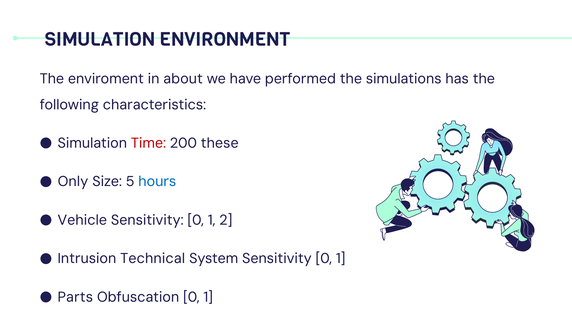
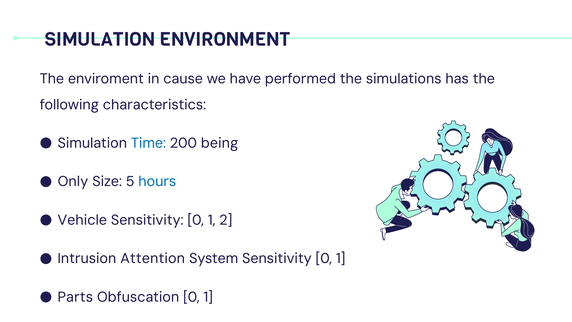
about: about -> cause
Time colour: red -> blue
these: these -> being
Technical: Technical -> Attention
